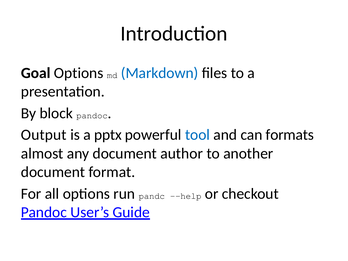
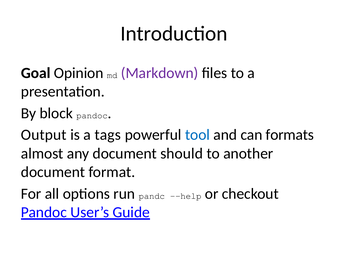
Goal Options: Options -> Opinion
Markdown colour: blue -> purple
pptx: pptx -> tags
author: author -> should
